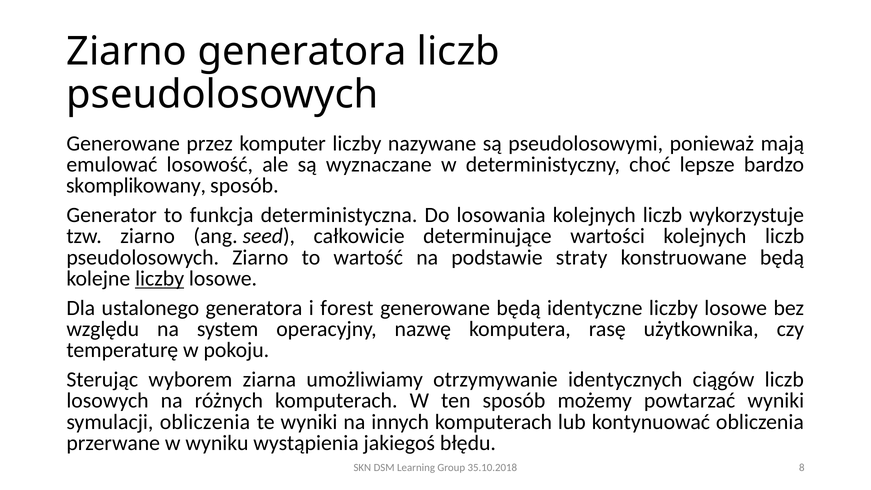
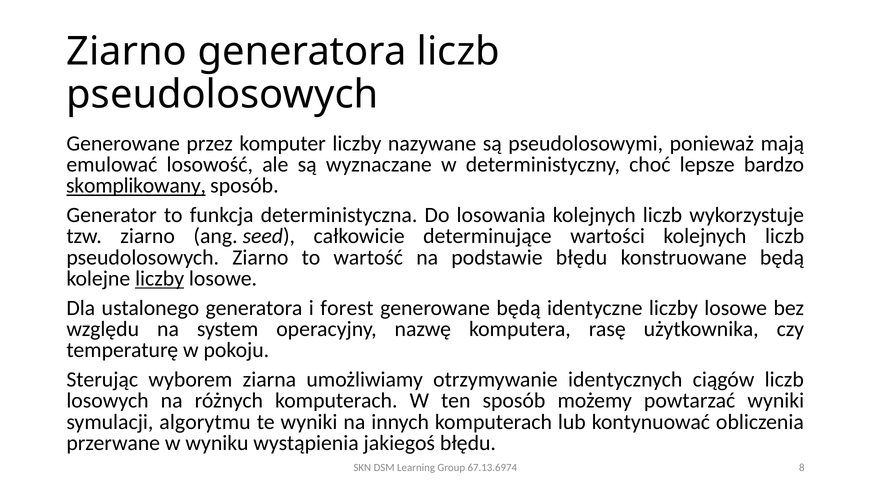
skomplikowany underline: none -> present
podstawie straty: straty -> błędu
symulacji obliczenia: obliczenia -> algorytmu
35.10.2018: 35.10.2018 -> 67.13.6974
